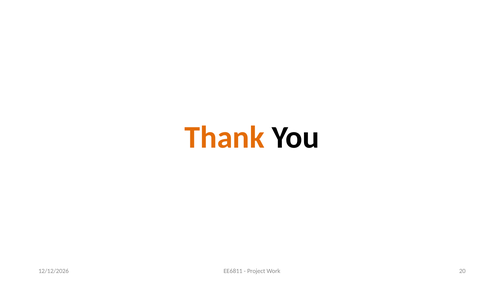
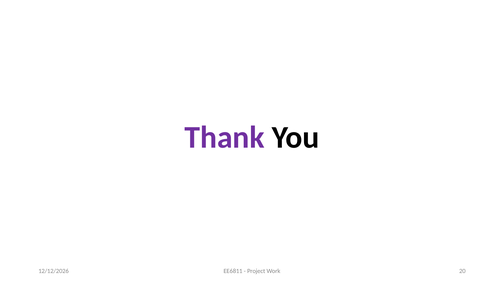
Thank colour: orange -> purple
